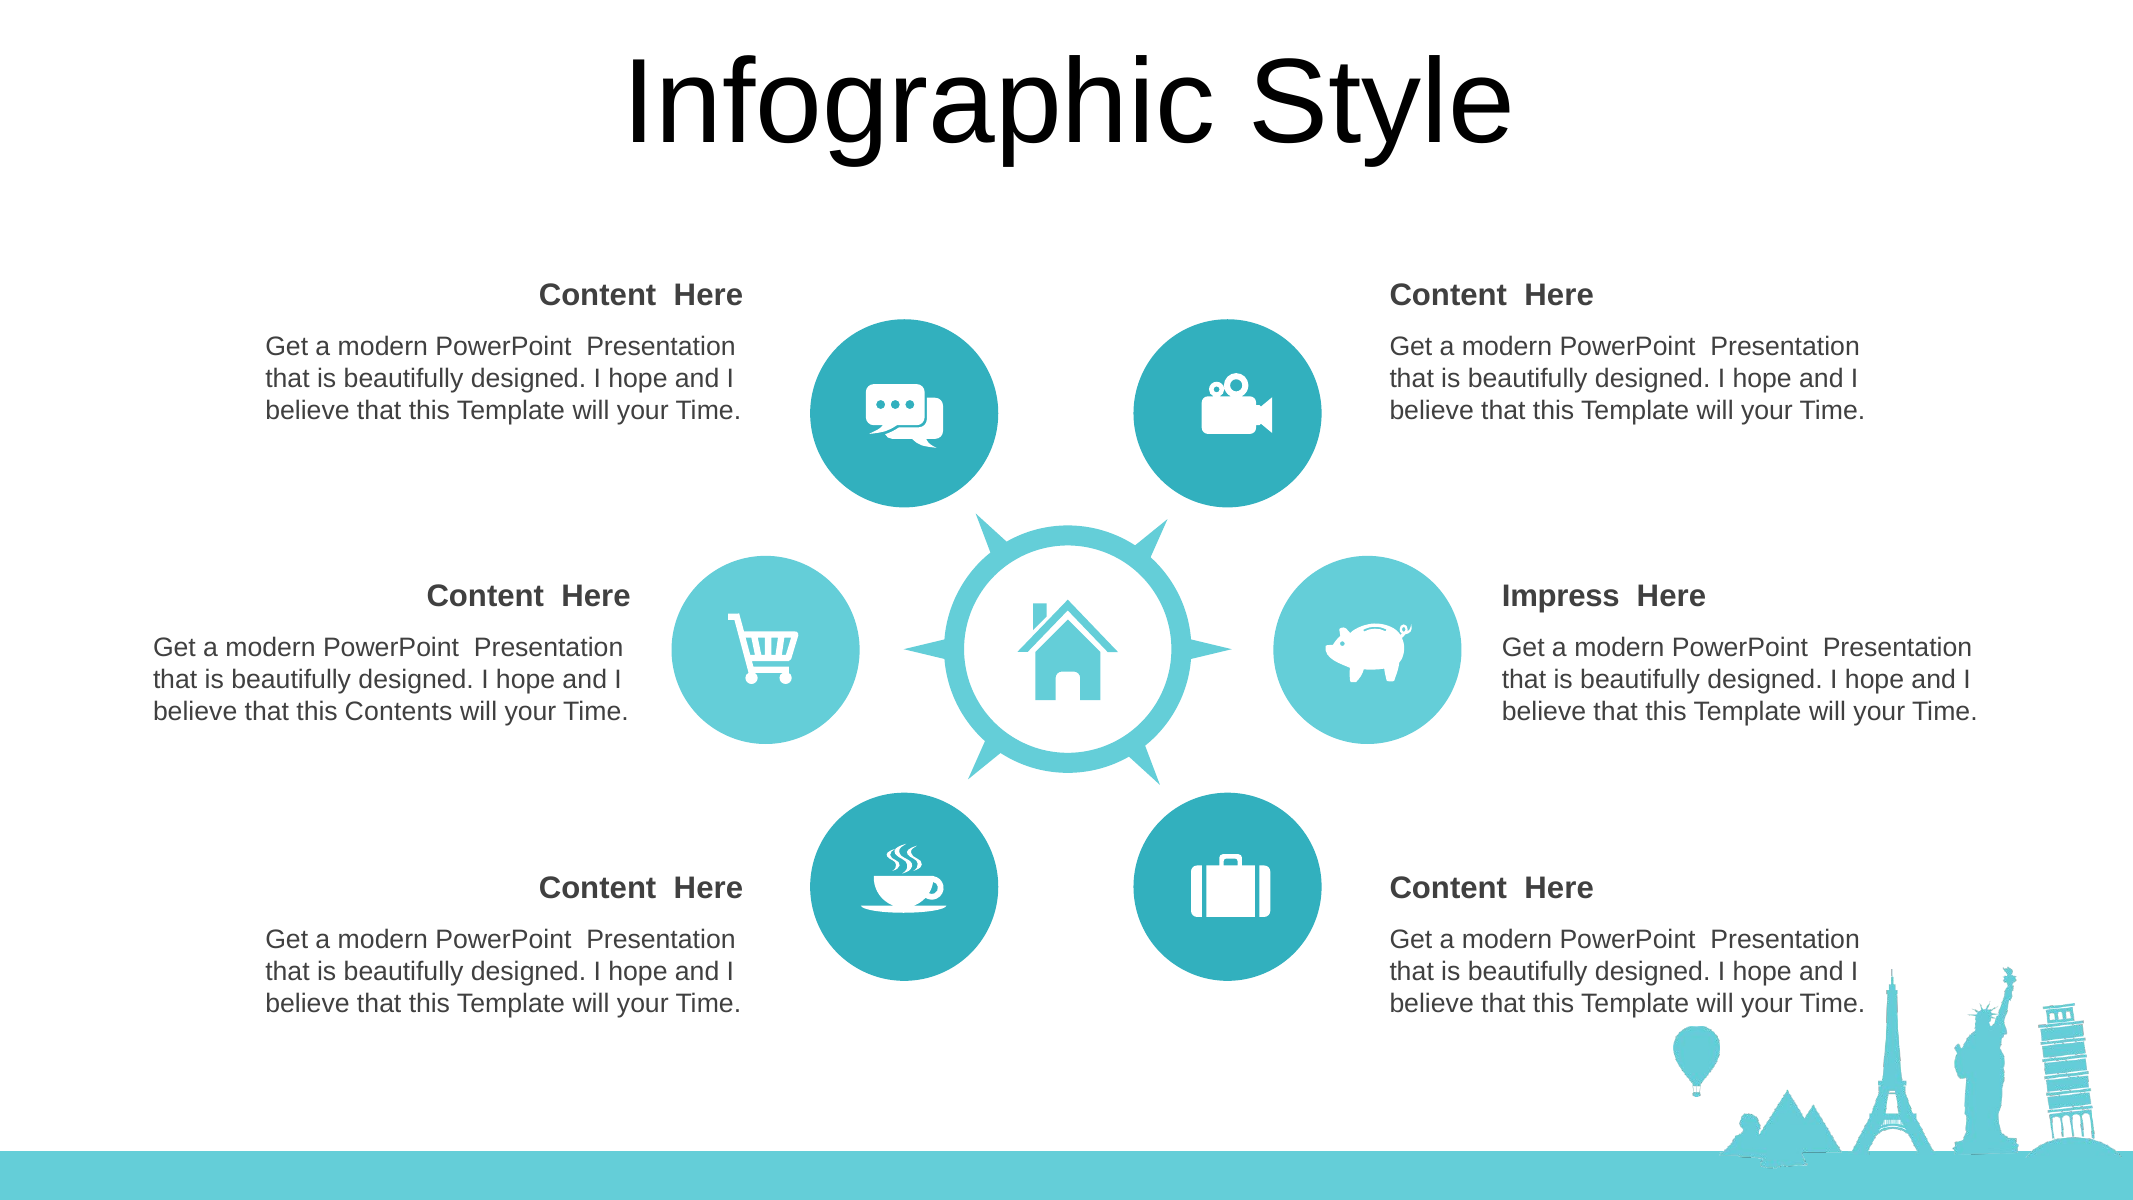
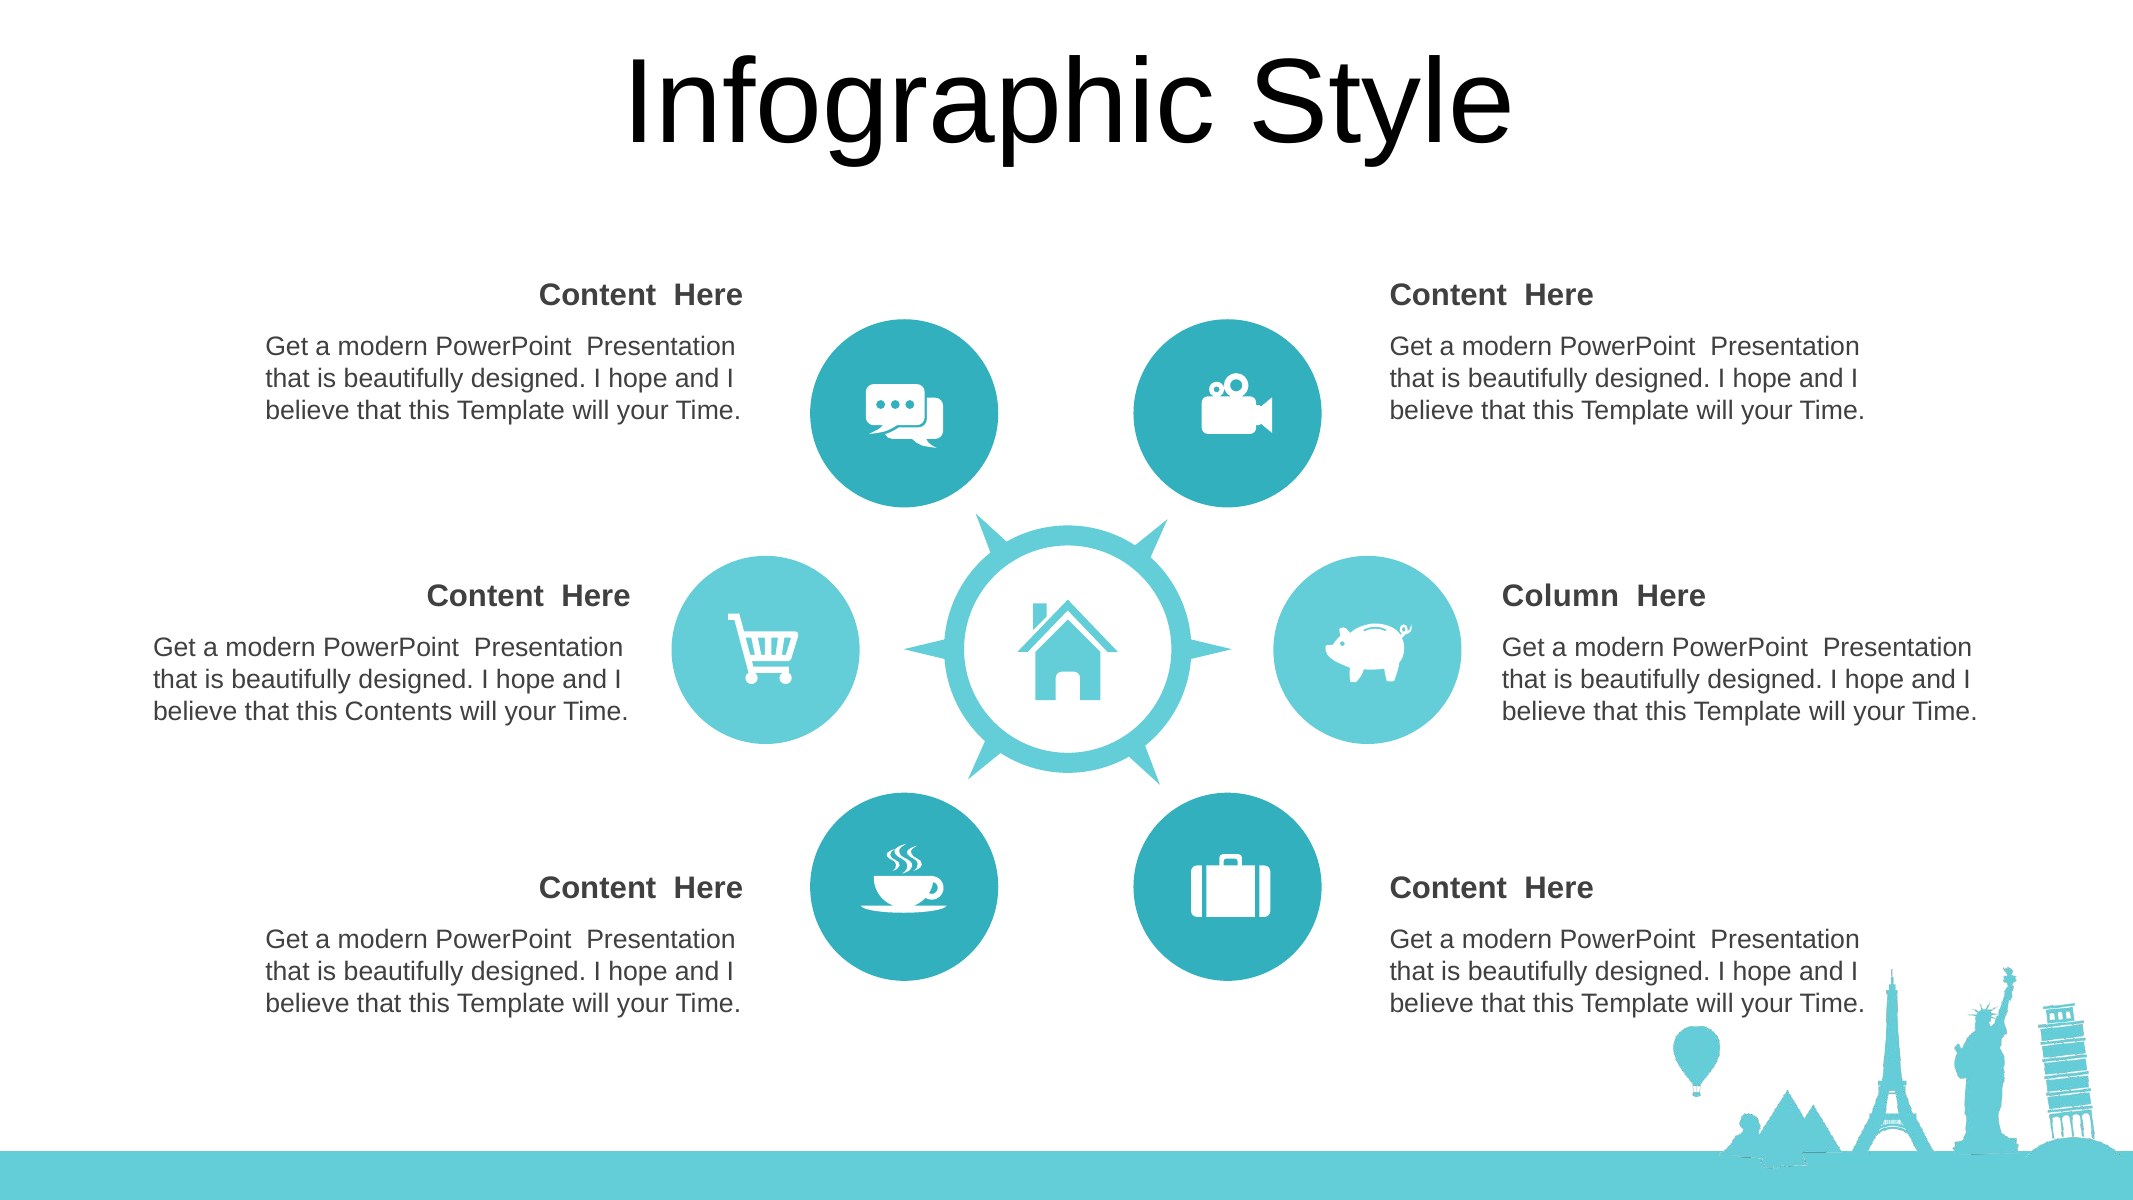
Impress: Impress -> Column
